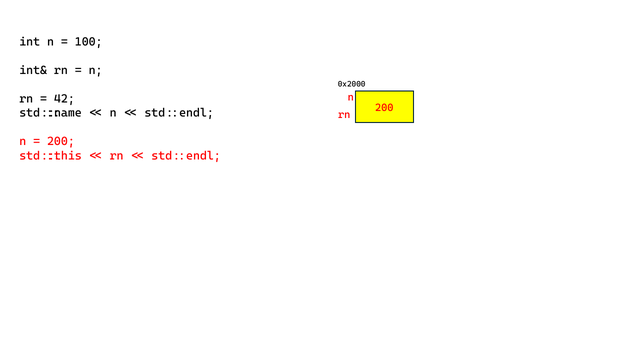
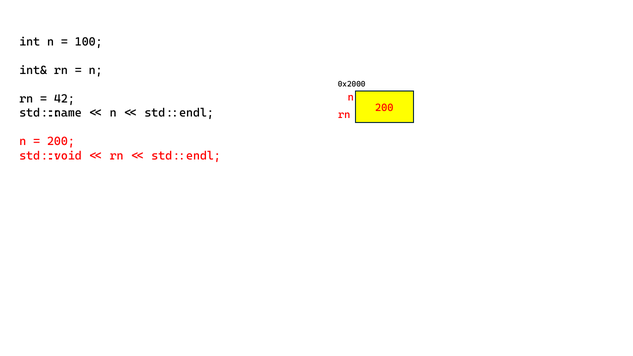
std::this: std::this -> std::void
